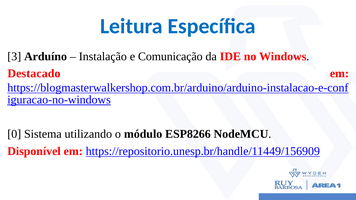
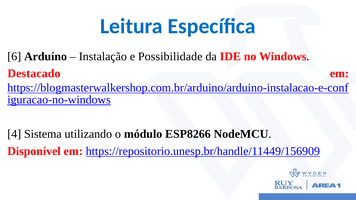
3: 3 -> 6
Comunicação: Comunicação -> Possibilidade
0: 0 -> 4
